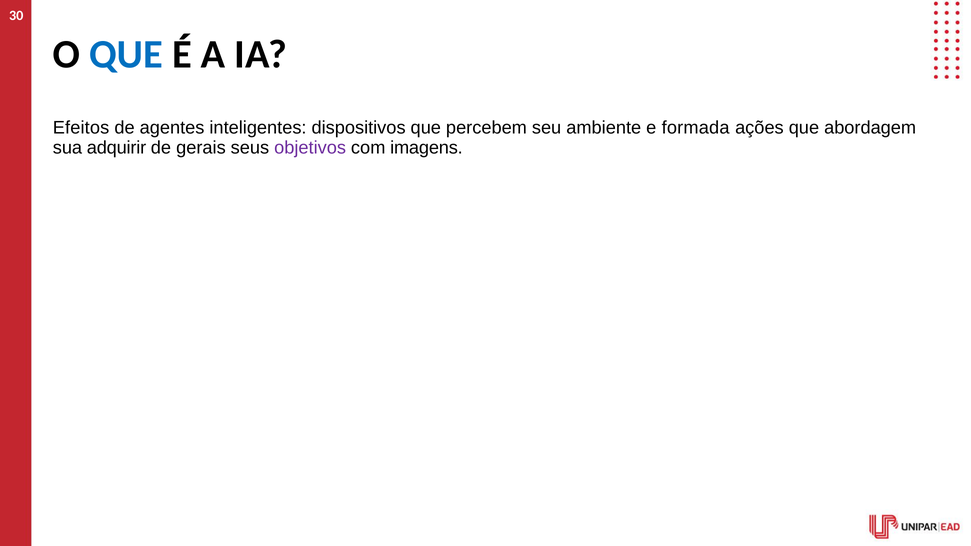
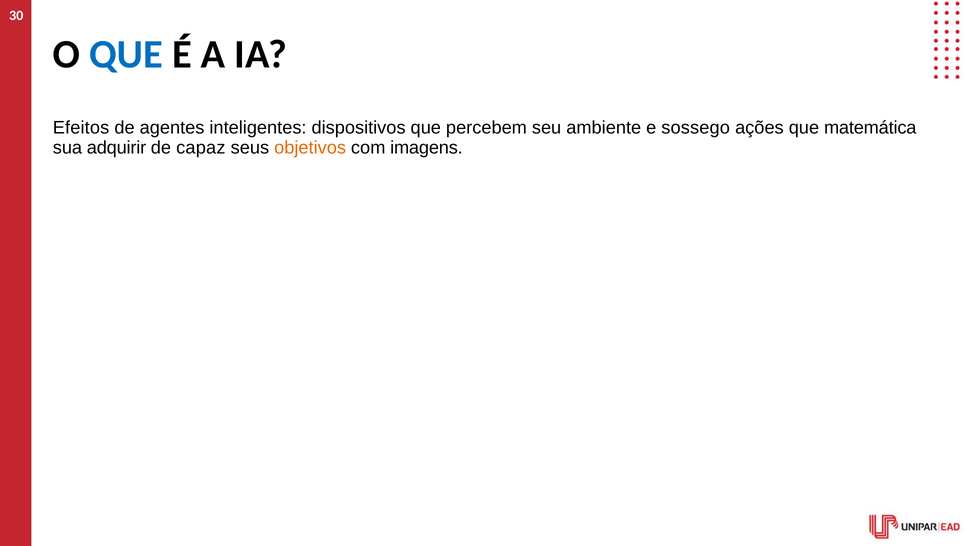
formada: formada -> sossego
abordagem: abordagem -> matemática
gerais: gerais -> capaz
objetivos colour: purple -> orange
